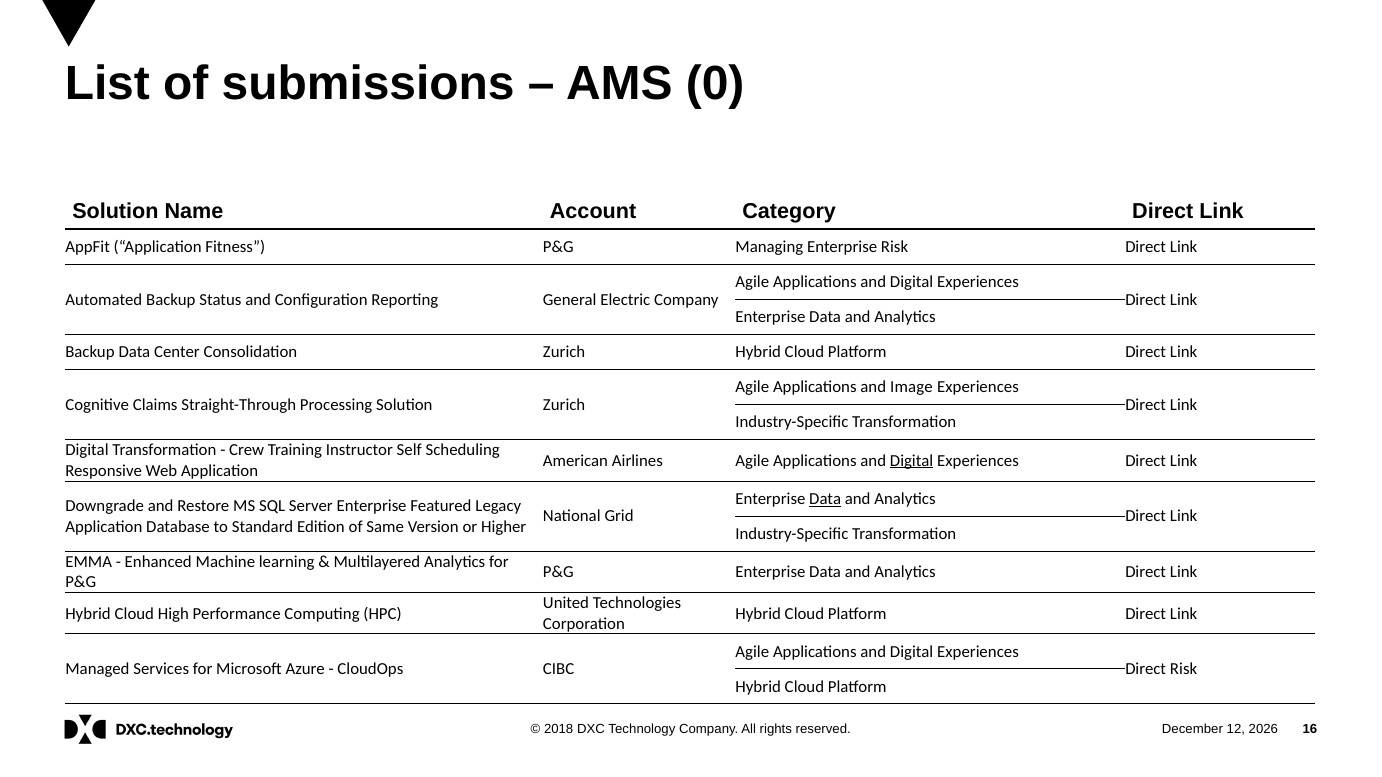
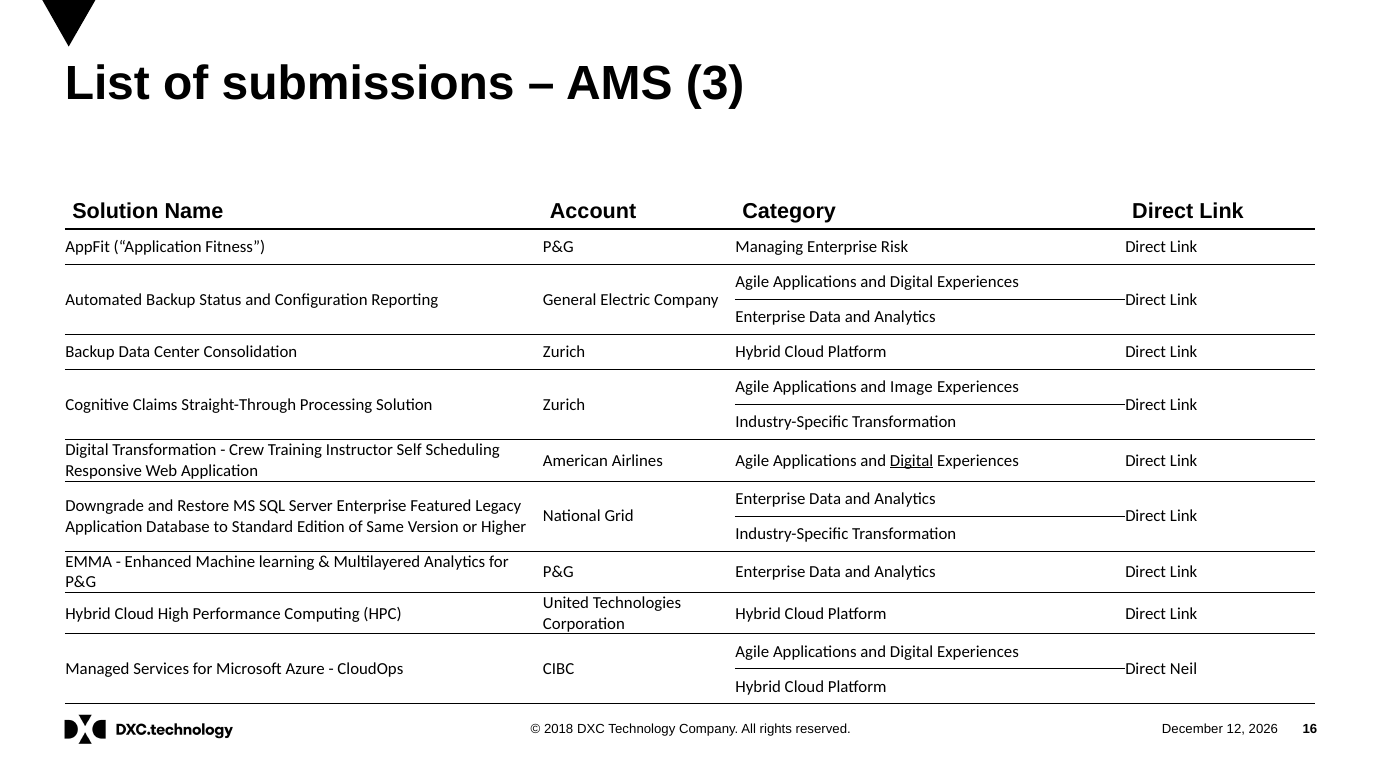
0: 0 -> 3
Data at (825, 499) underline: present -> none
Direct Risk: Risk -> Neil
